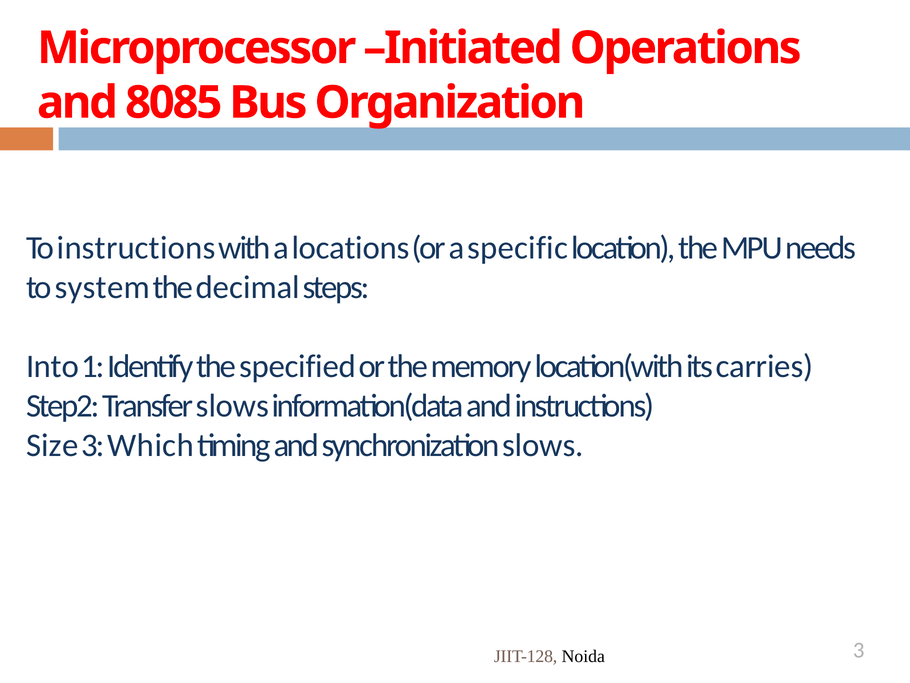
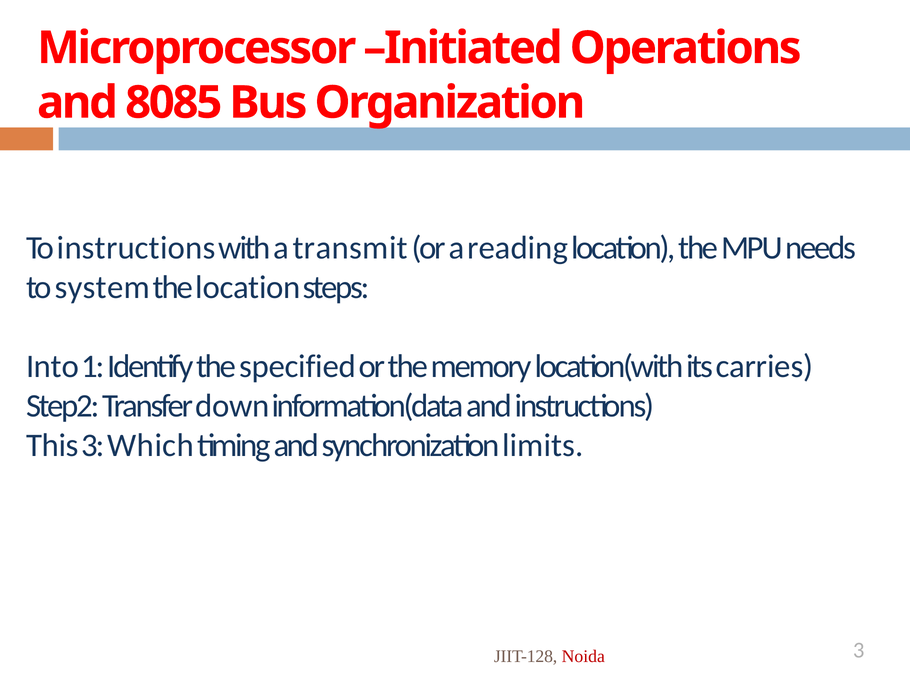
locations: locations -> transmit
specific: specific -> reading
the decimal: decimal -> location
Transfer slows: slows -> down
Size: Size -> This
synchronization slows: slows -> limits
Noida colour: black -> red
